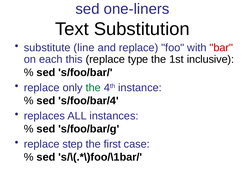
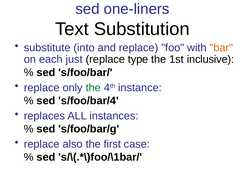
line: line -> into
bar colour: red -> orange
this: this -> just
step: step -> also
